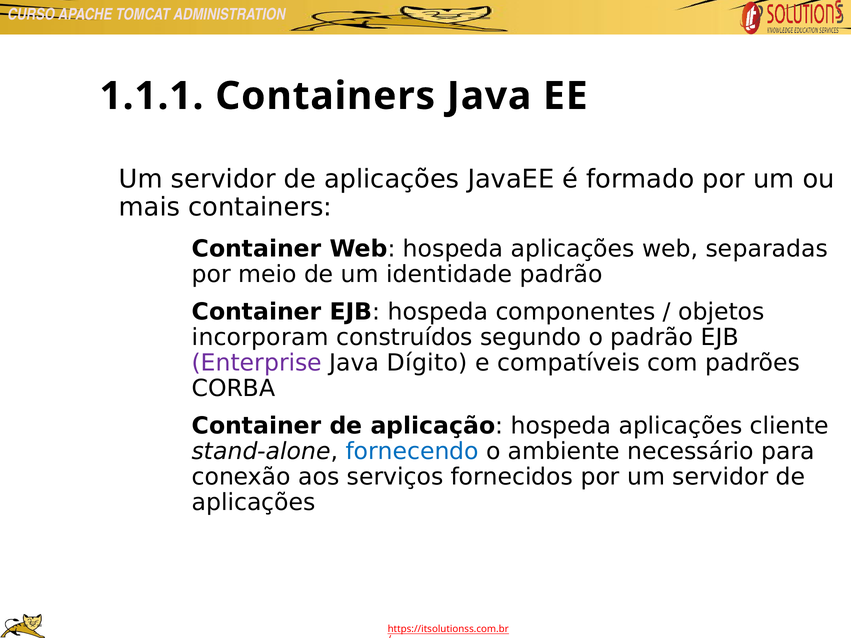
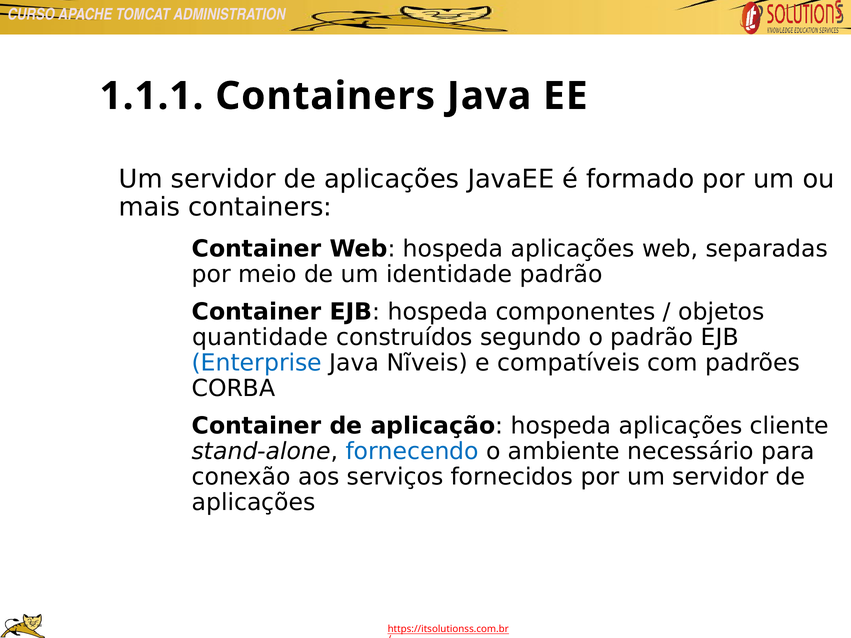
incorporam: incorporam -> quantidade
Enterprise colour: purple -> blue
Dígito: Dígito -> Nĩveis
